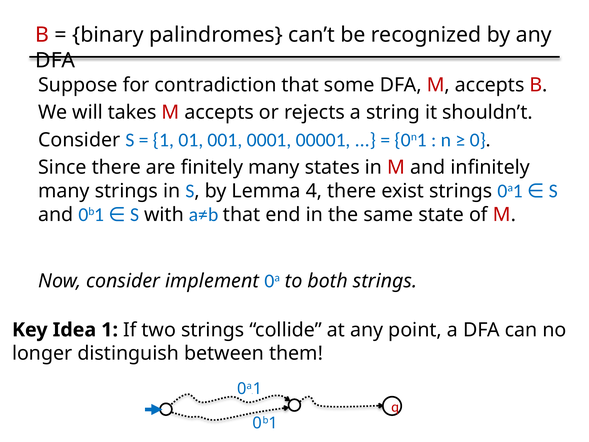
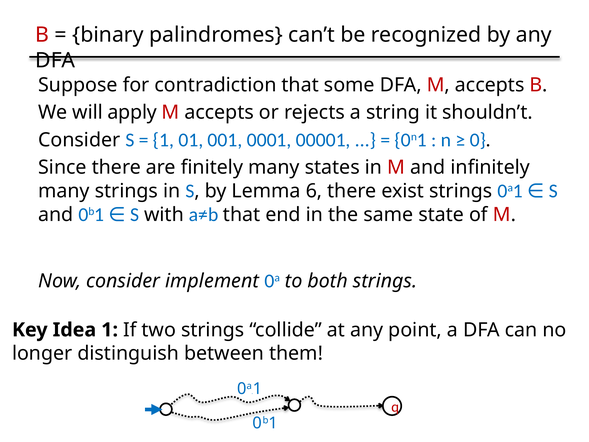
takes: takes -> apply
4: 4 -> 6
